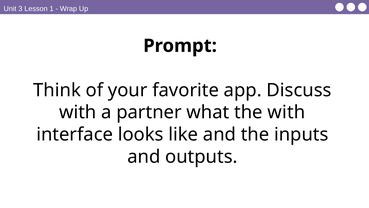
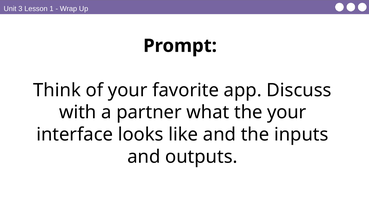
the with: with -> your
